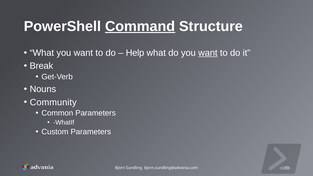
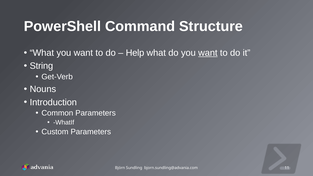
Command underline: present -> none
Break: Break -> String
Community: Community -> Introduction
